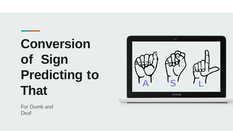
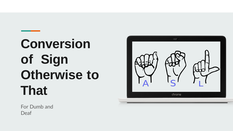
Predicting: Predicting -> Otherwise
